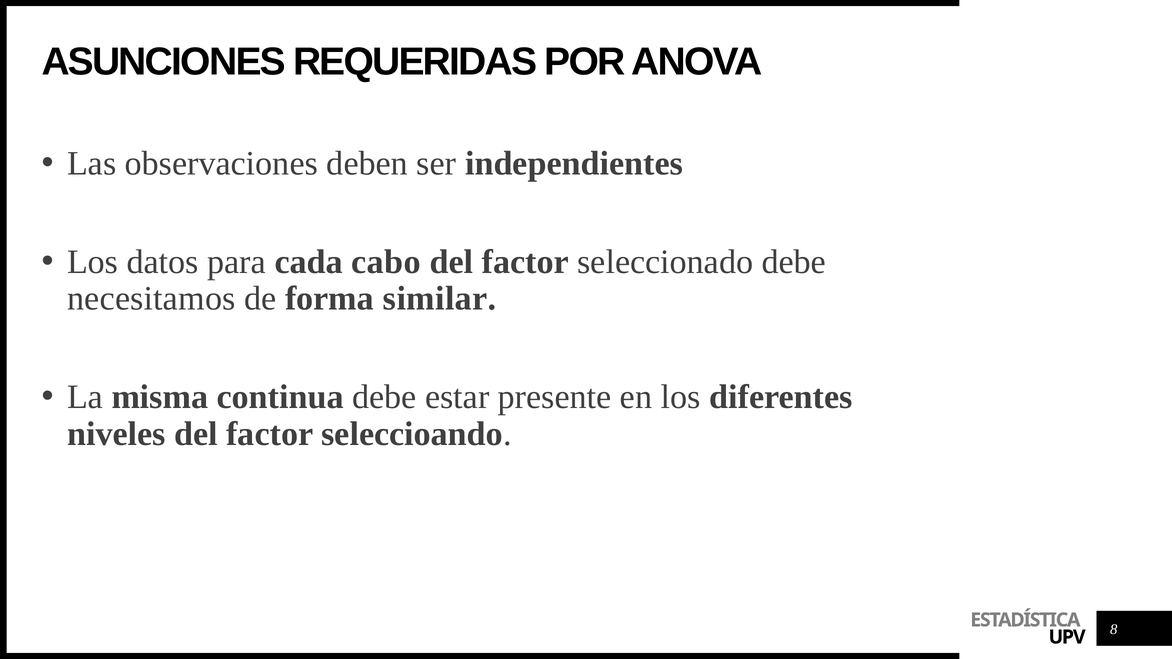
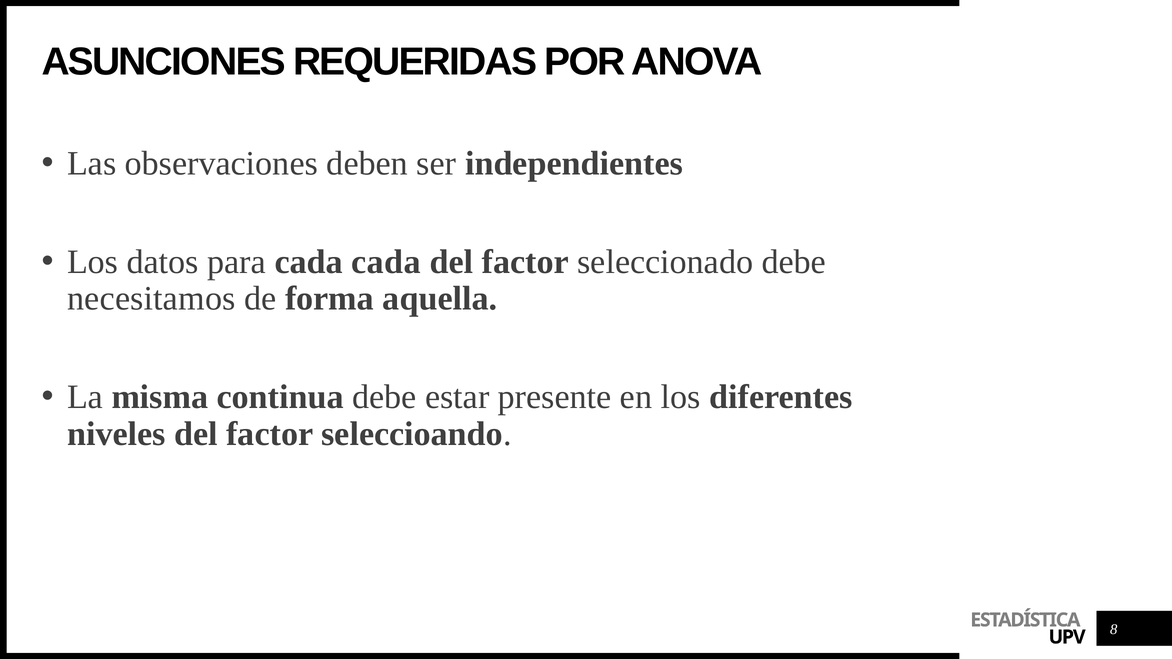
cada cabo: cabo -> cada
similar: similar -> aquella
